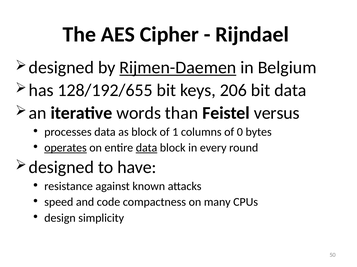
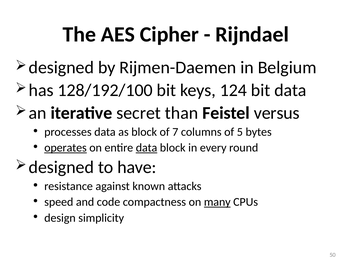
Rijmen-Daemen underline: present -> none
128/192/655: 128/192/655 -> 128/192/100
206: 206 -> 124
words: words -> secret
1: 1 -> 7
0: 0 -> 5
many underline: none -> present
